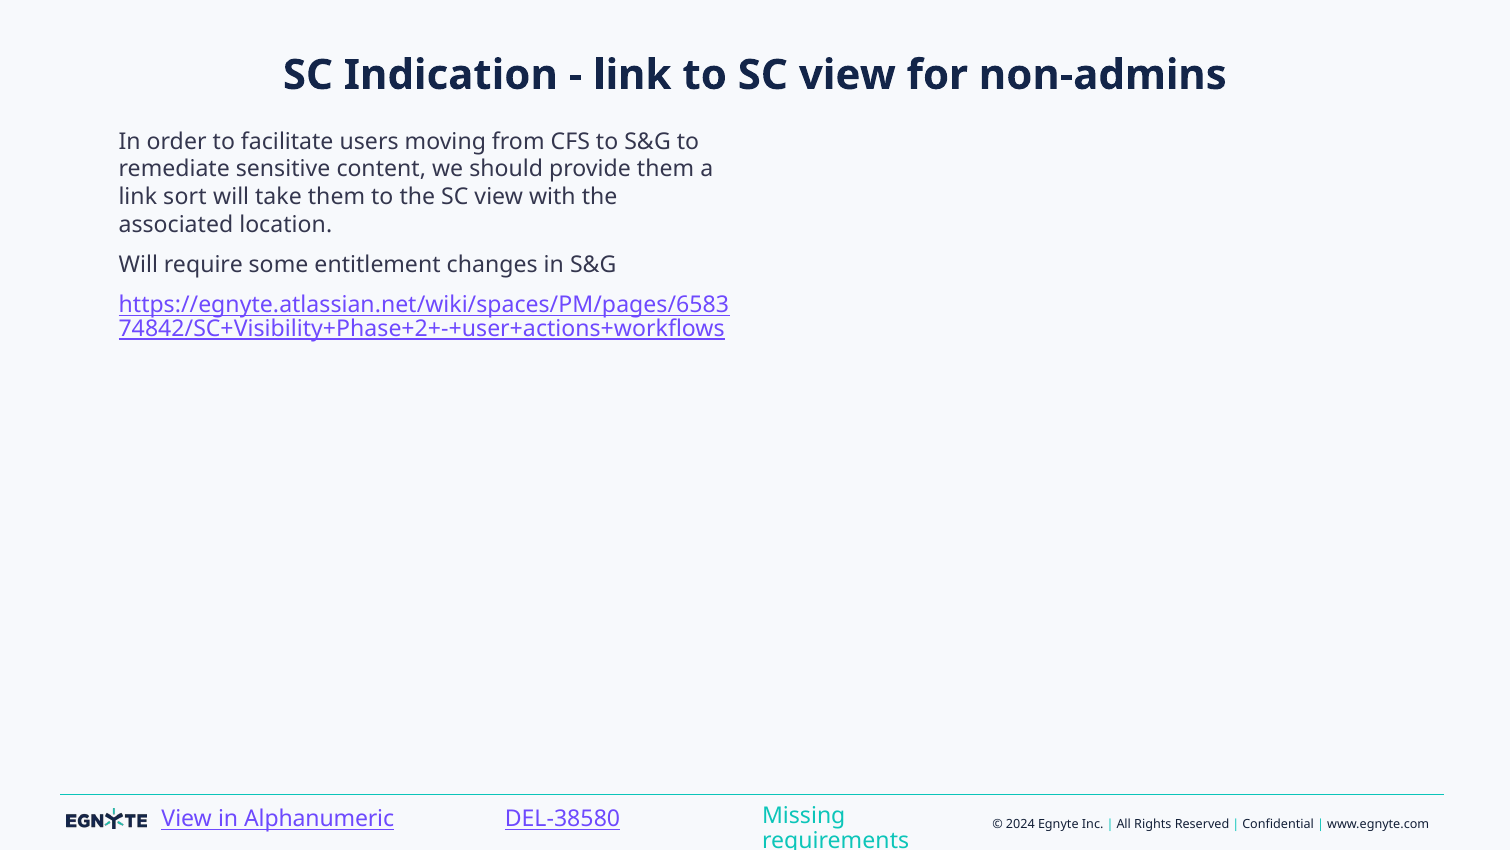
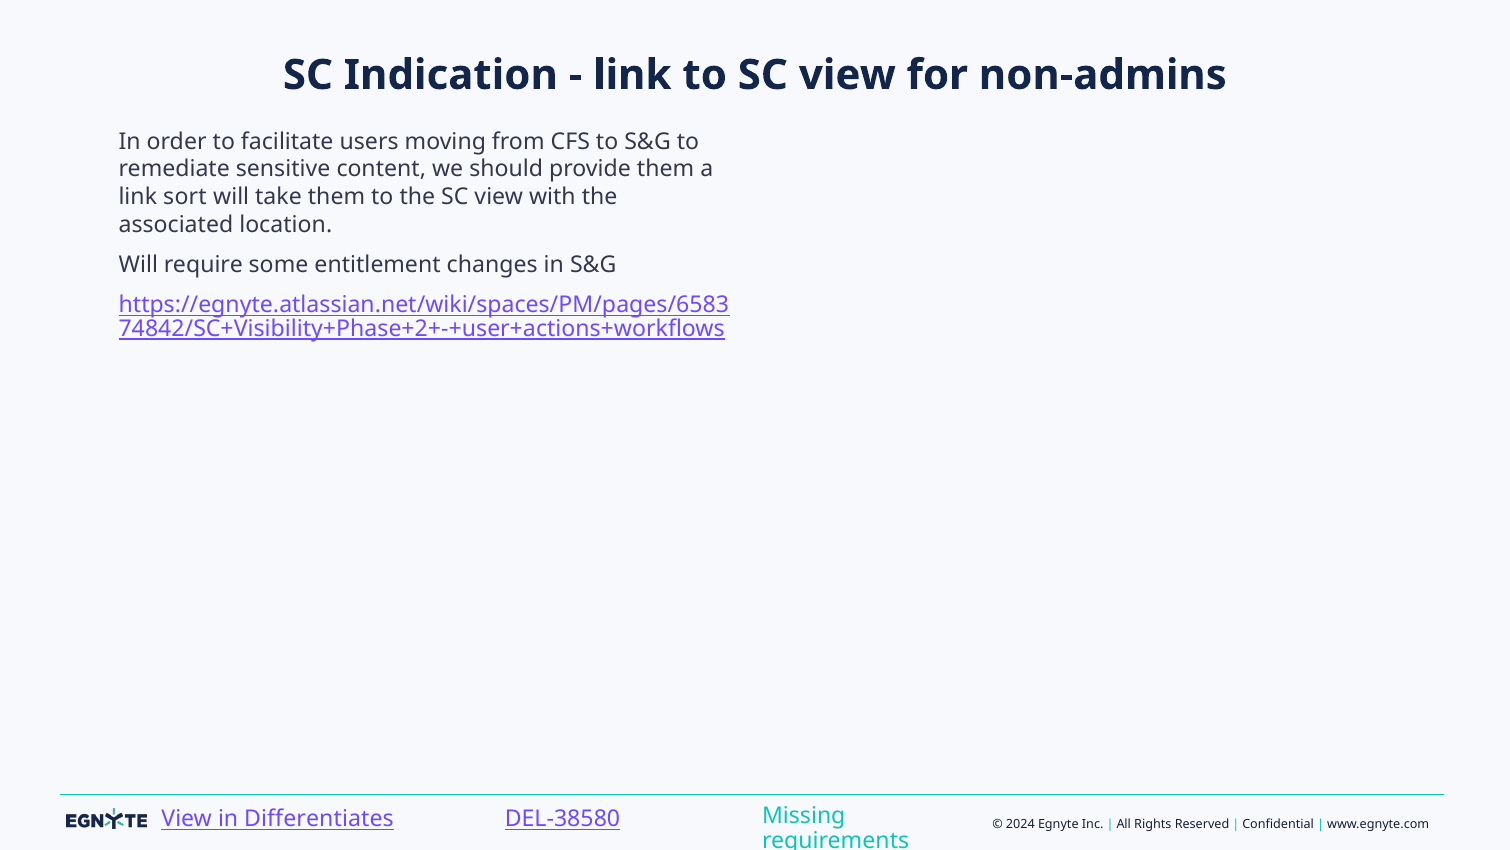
Alphanumeric: Alphanumeric -> Differentiates
